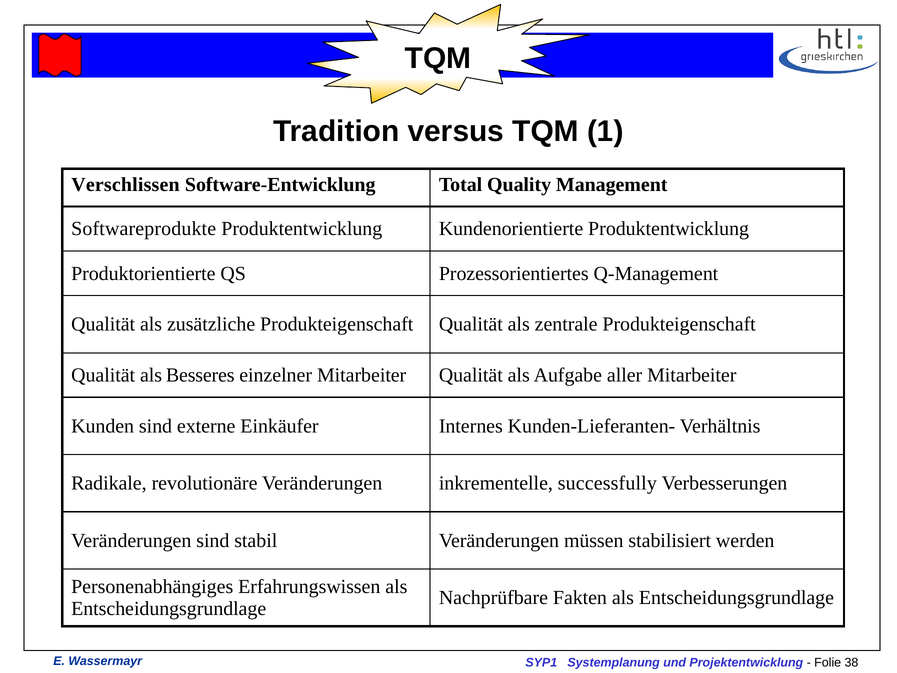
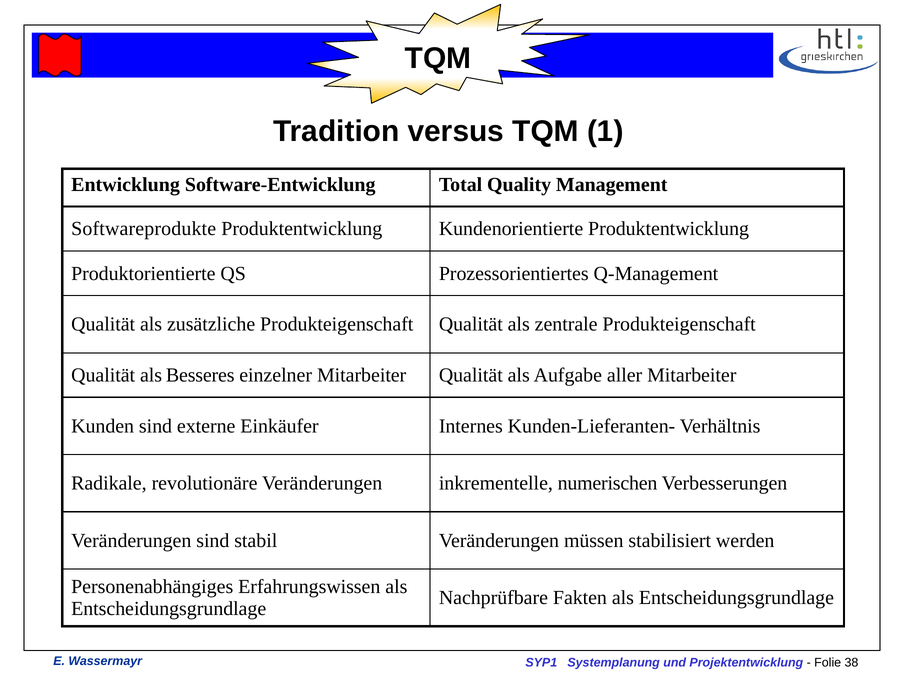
Verschlissen: Verschlissen -> Entwicklung
successfully: successfully -> numerischen
